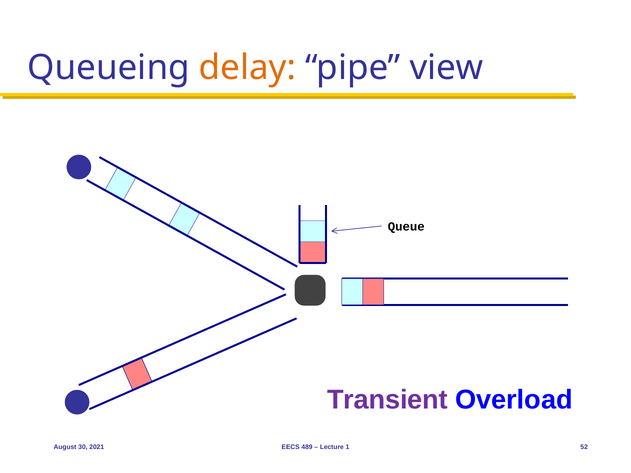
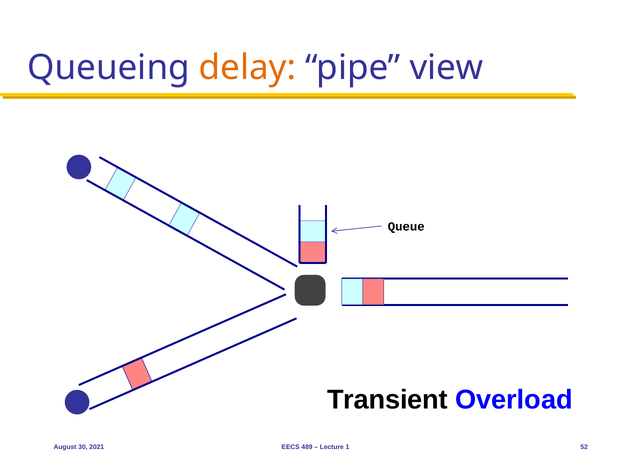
Transient colour: purple -> black
